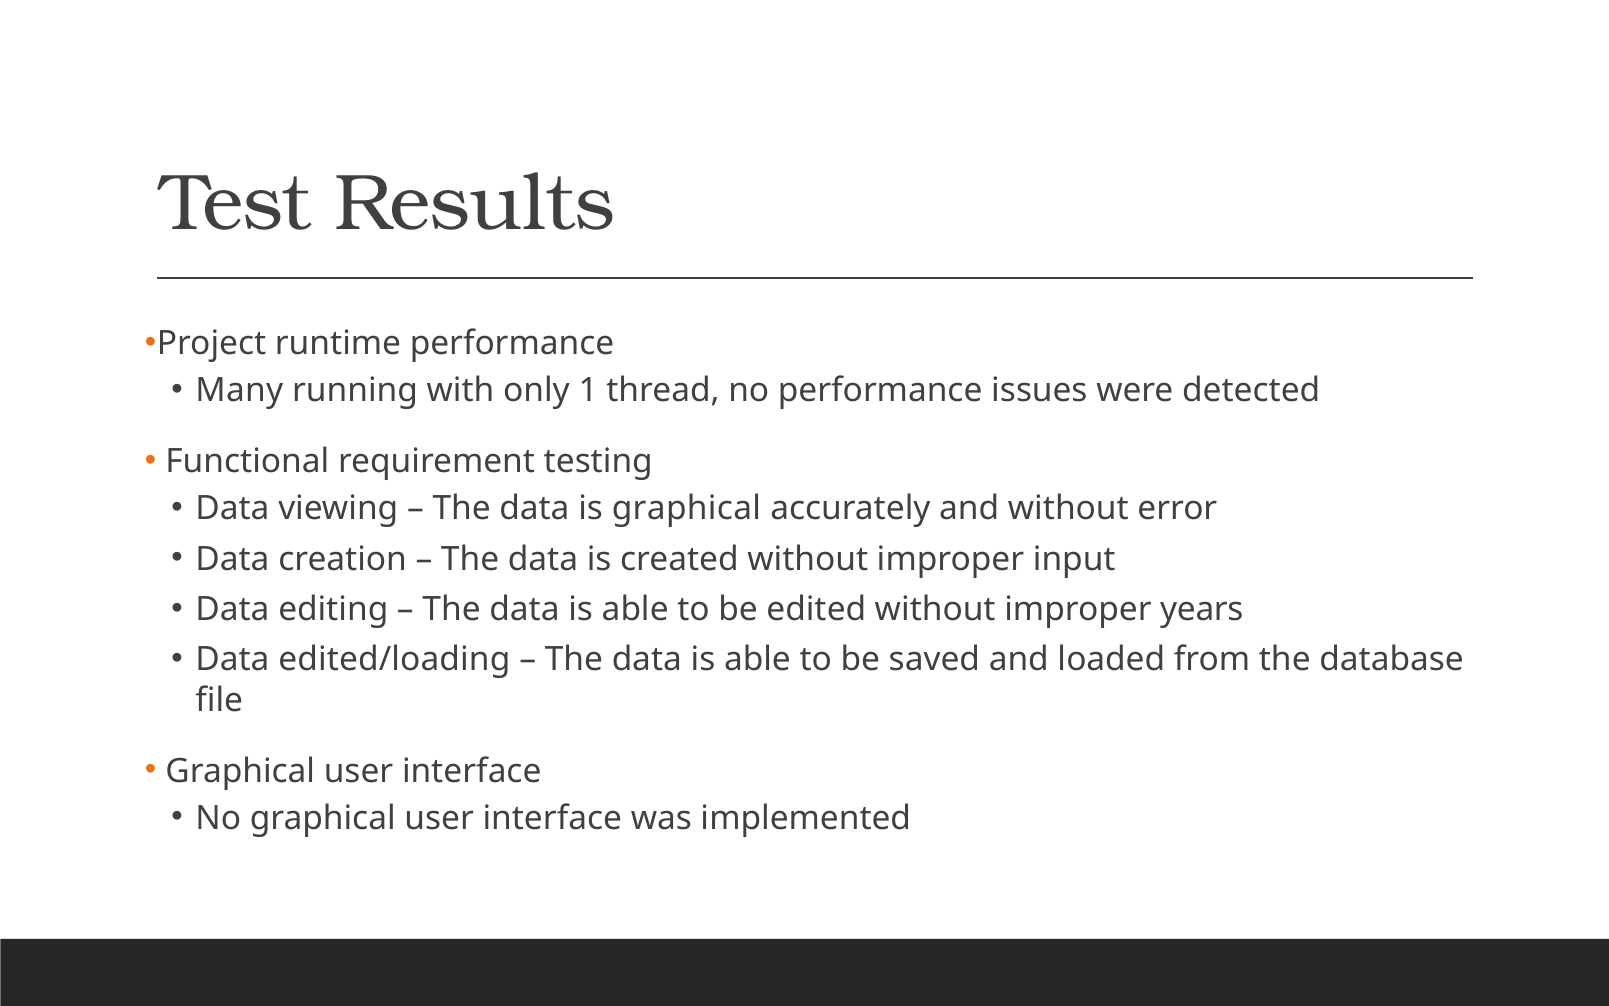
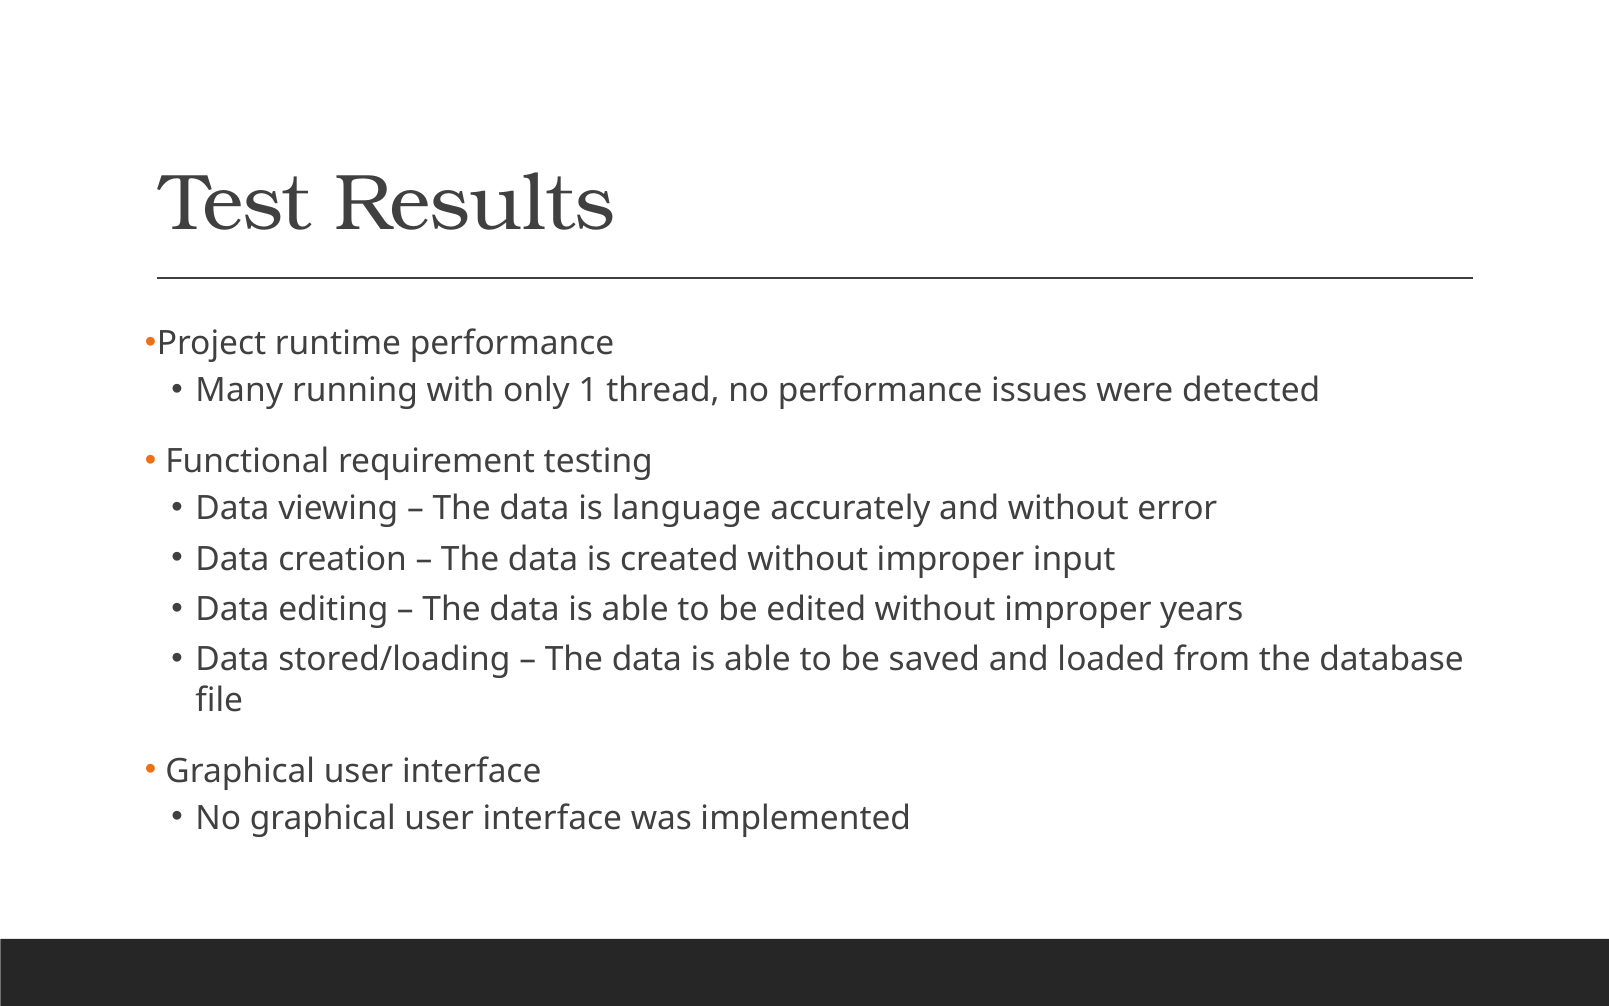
is graphical: graphical -> language
edited/loading: edited/loading -> stored/loading
